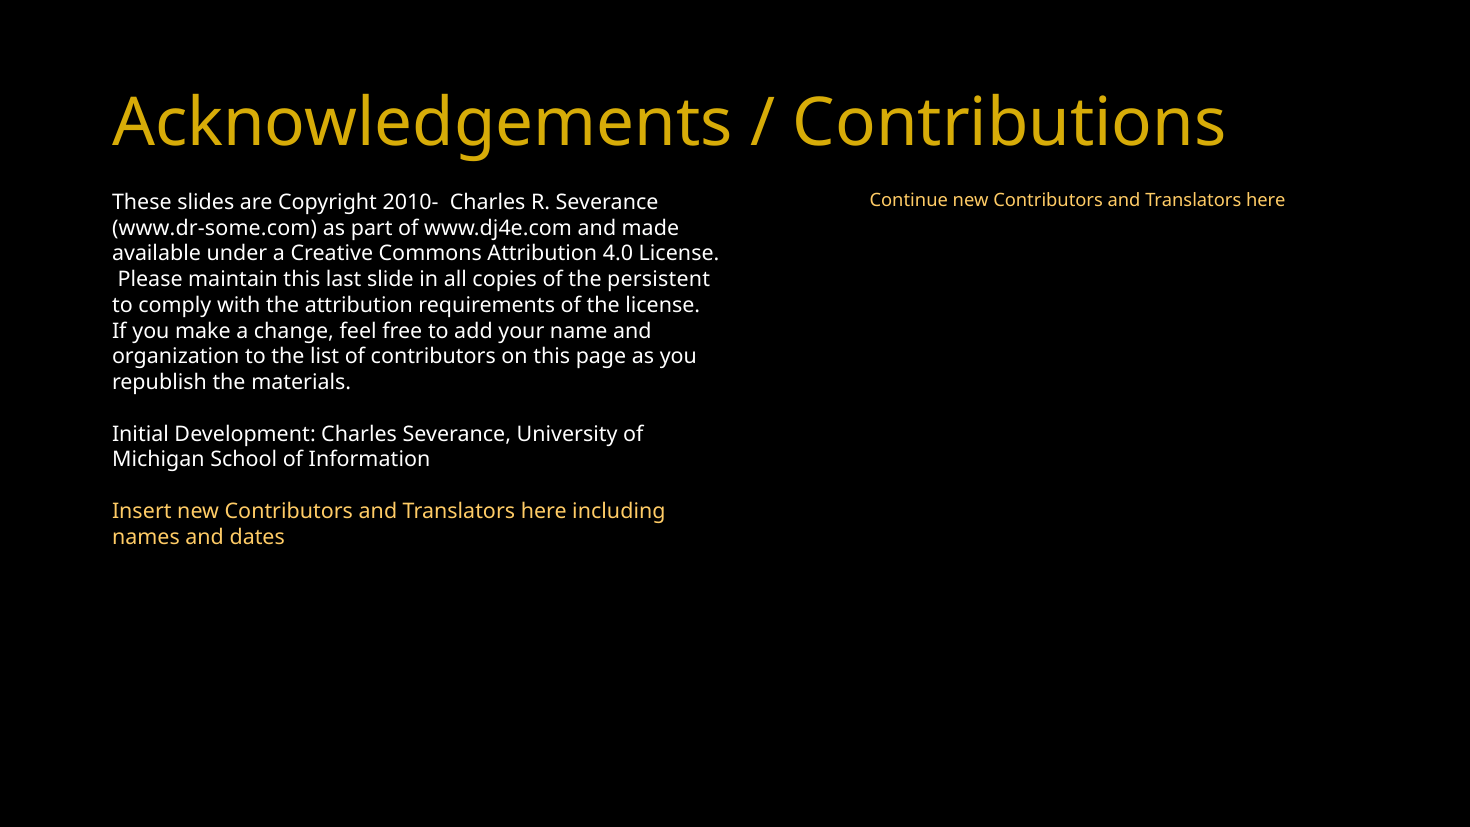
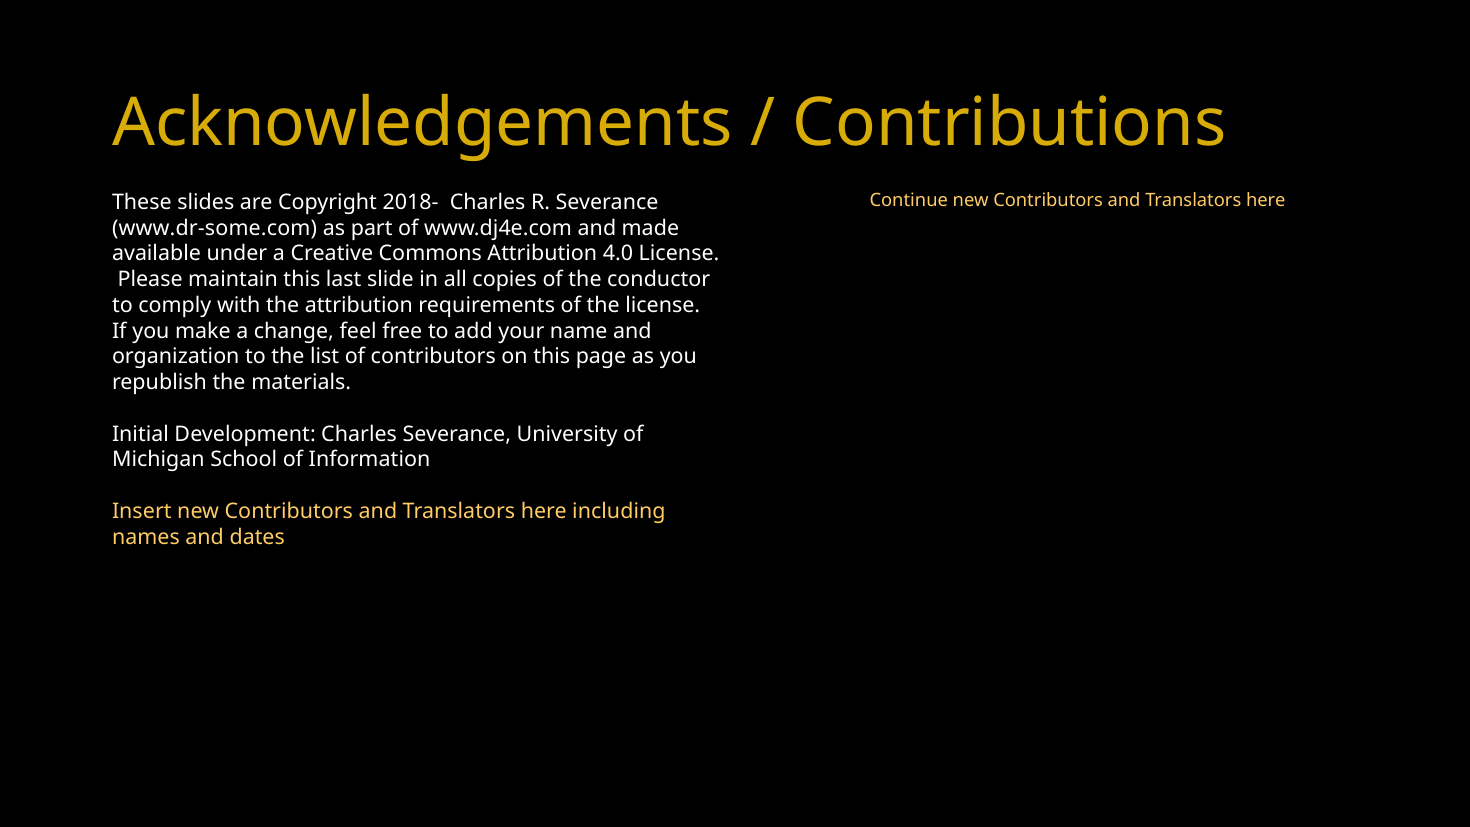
2010-: 2010- -> 2018-
persistent: persistent -> conductor
